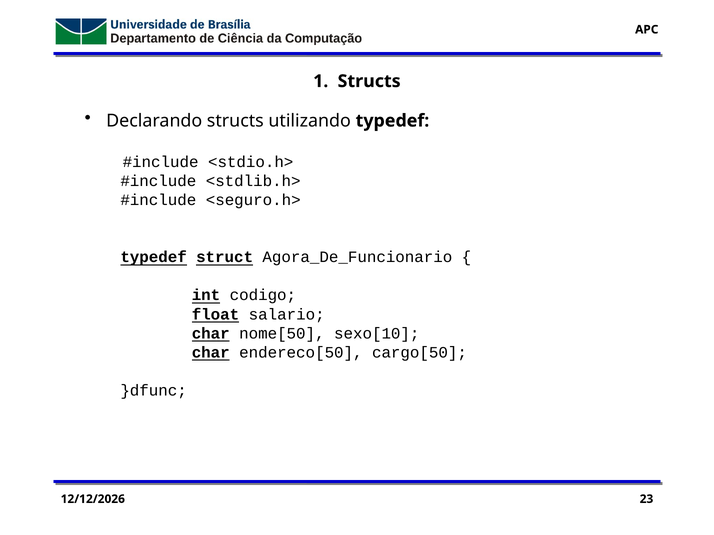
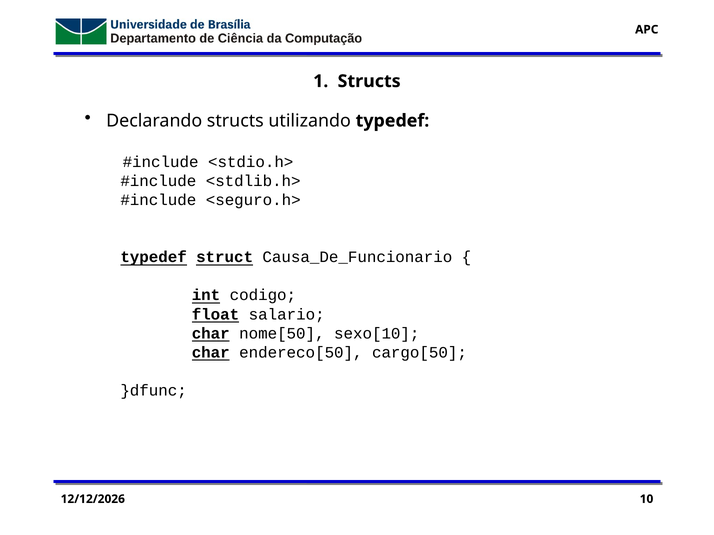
Agora_De_Funcionario: Agora_De_Funcionario -> Causa_De_Funcionario
23: 23 -> 10
